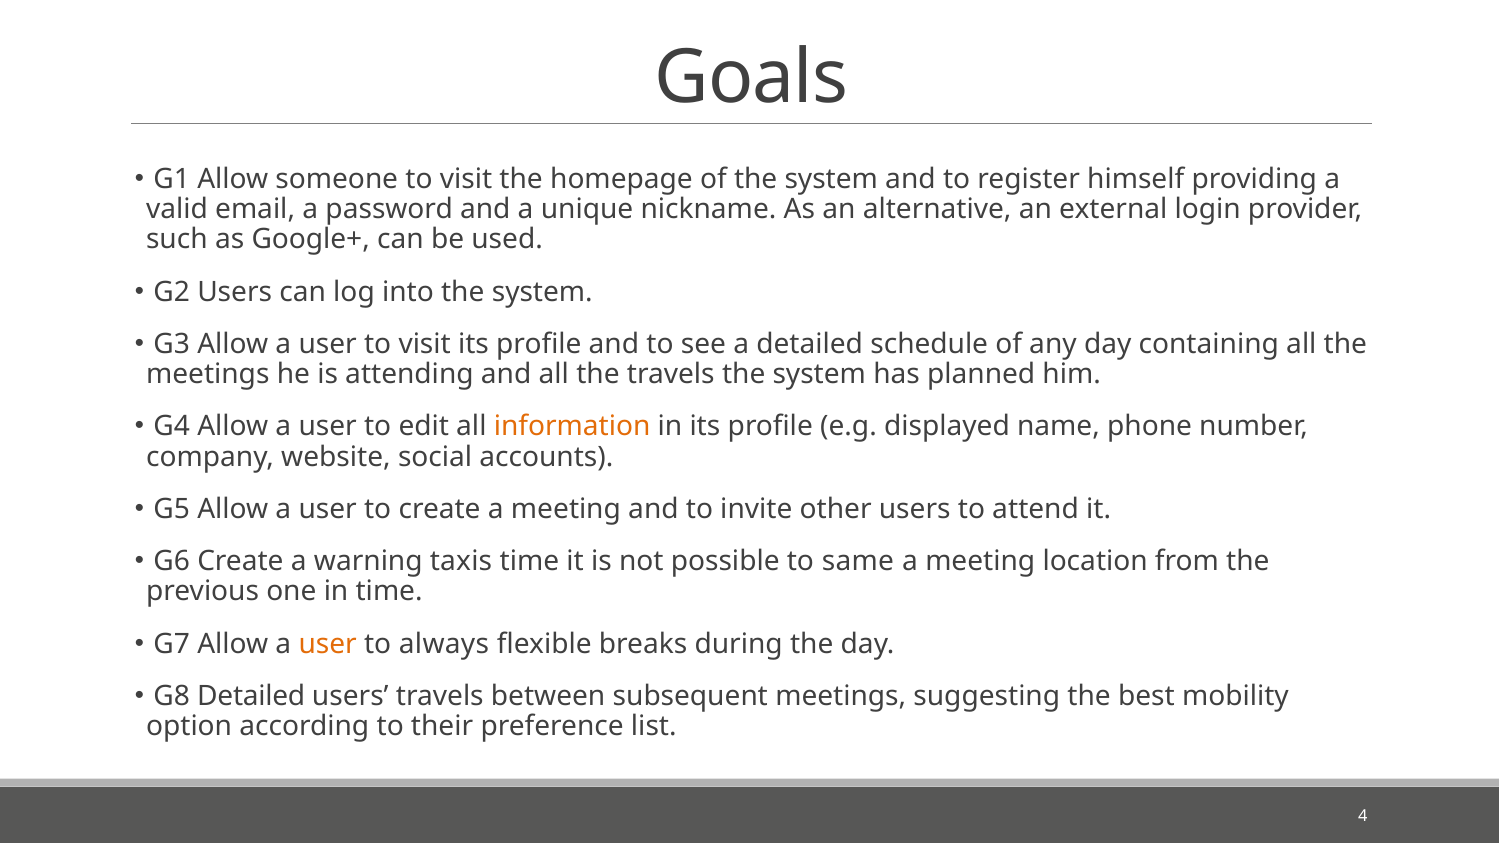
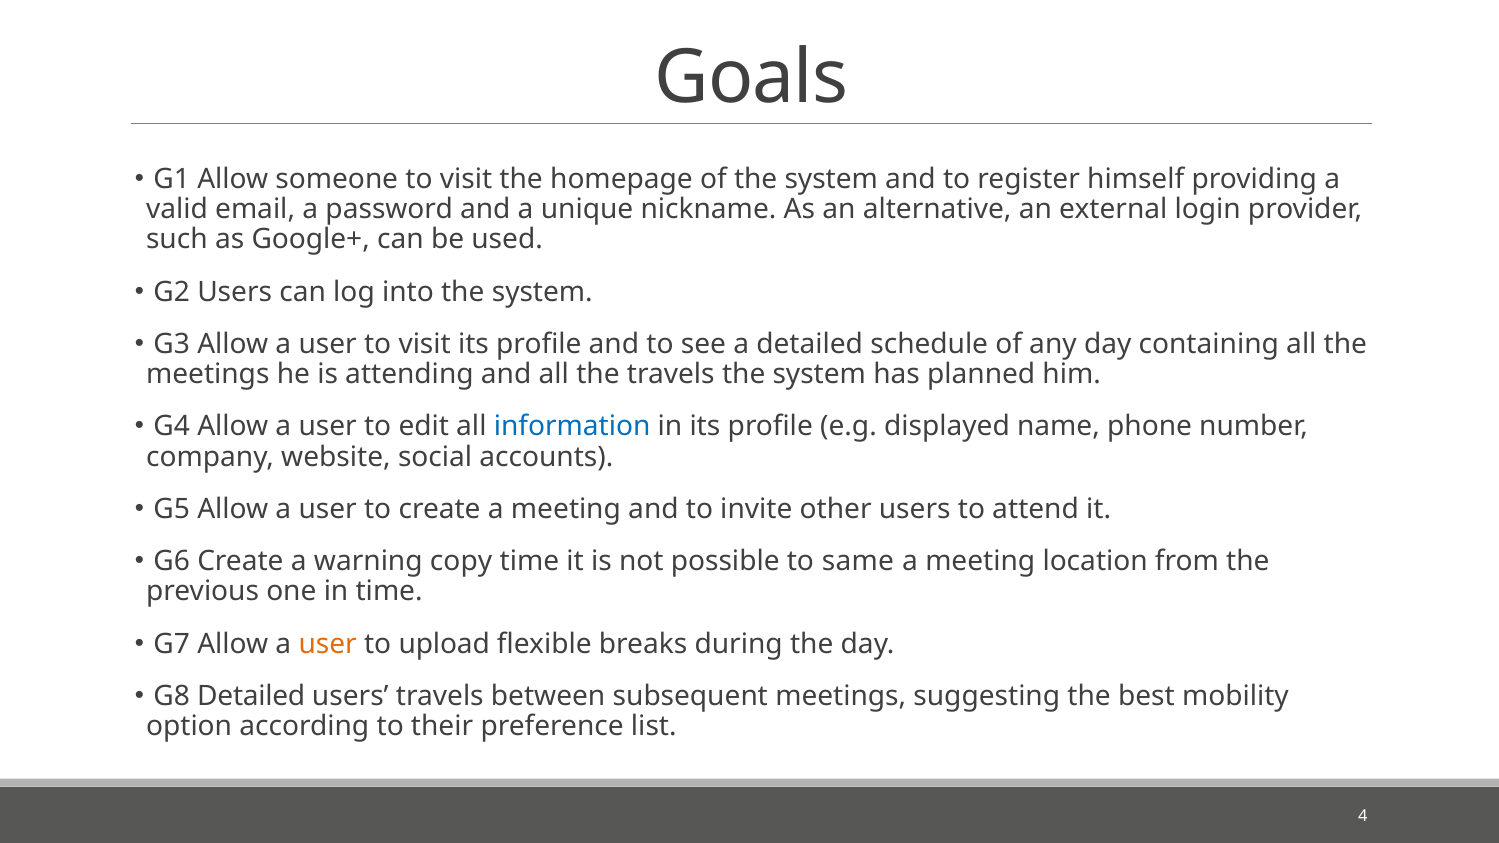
information colour: orange -> blue
taxis: taxis -> copy
always: always -> upload
